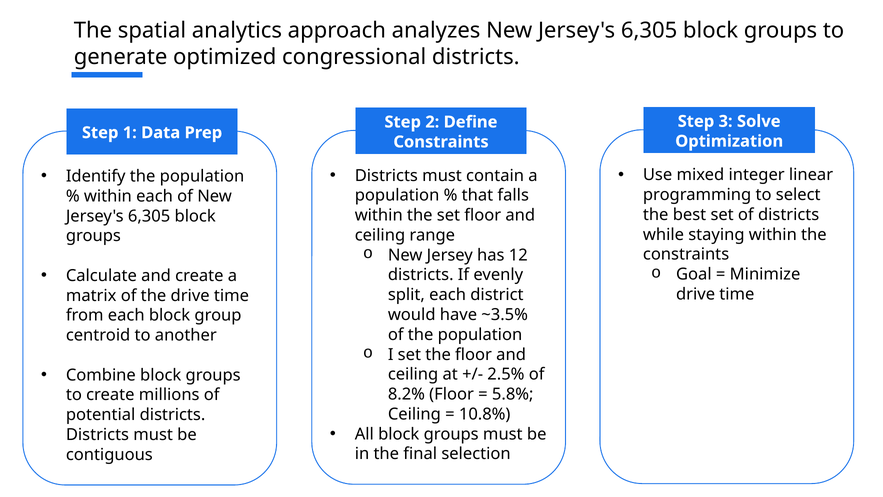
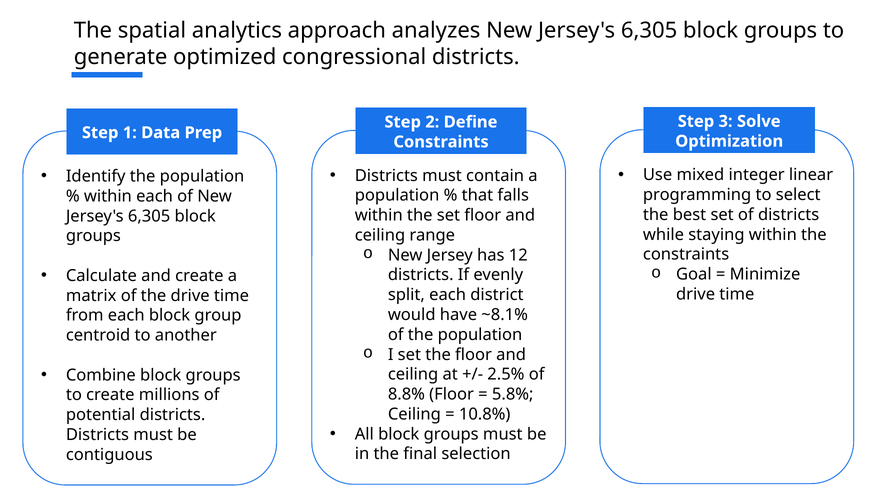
~3.5%: ~3.5% -> ~8.1%
8.2%: 8.2% -> 8.8%
